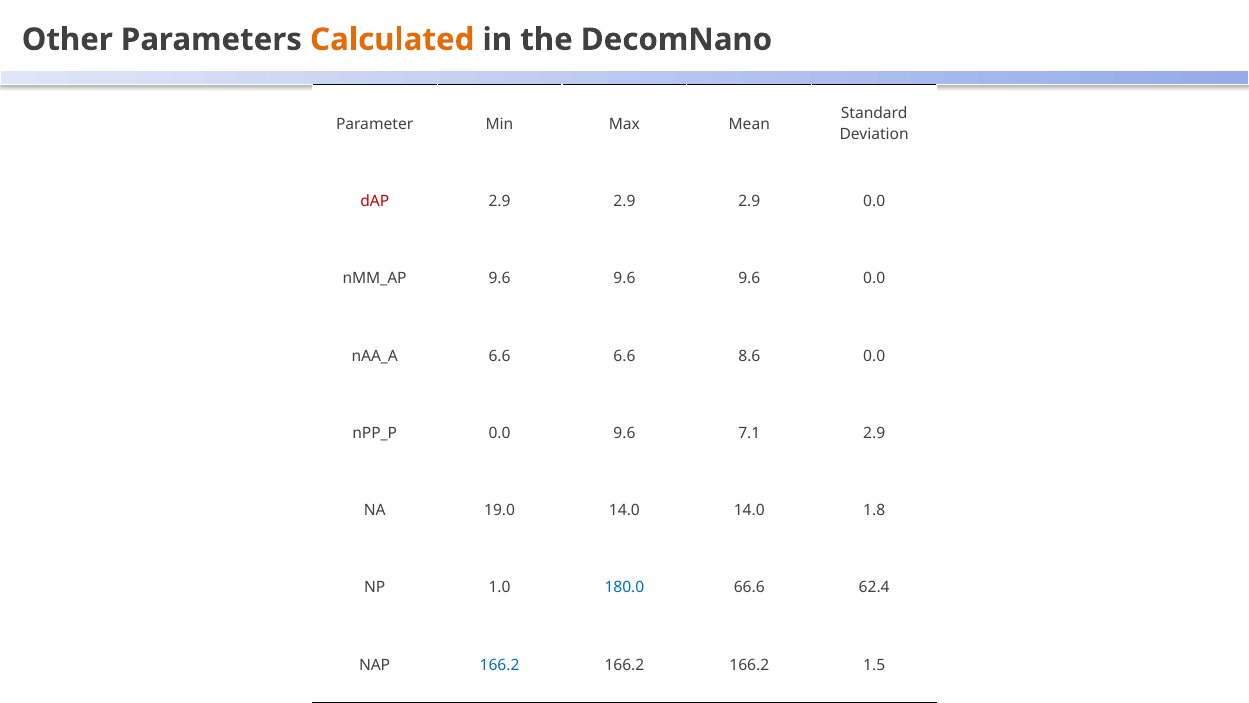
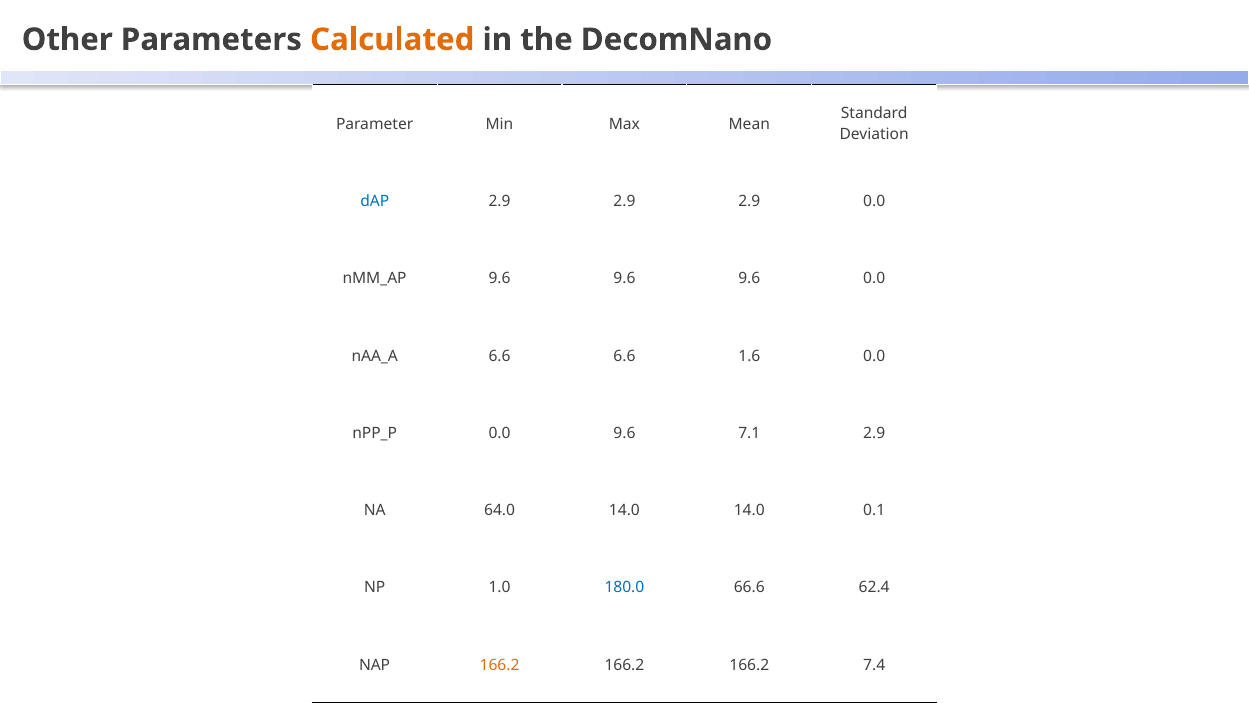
dAP colour: red -> blue
8.6: 8.6 -> 1.6
19.0: 19.0 -> 64.0
1.8: 1.8 -> 0.1
166.2 at (500, 665) colour: blue -> orange
1.5: 1.5 -> 7.4
